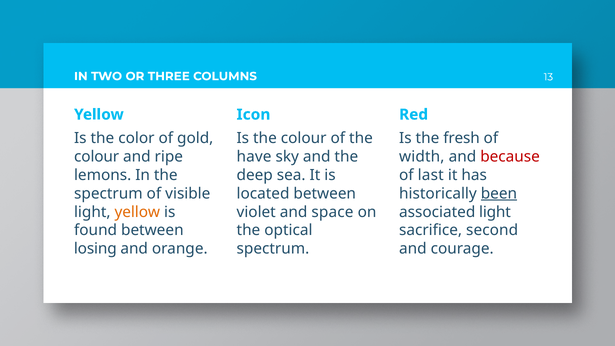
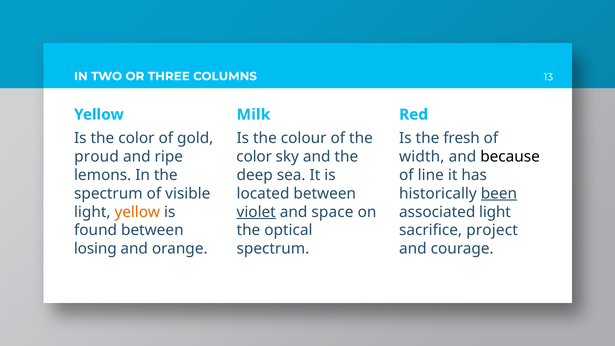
Icon: Icon -> Milk
colour at (97, 157): colour -> proud
have at (254, 157): have -> color
because colour: red -> black
last: last -> line
violet underline: none -> present
second: second -> project
